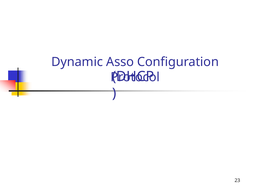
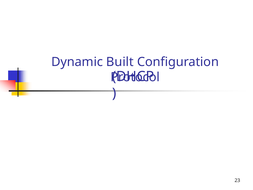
Asso: Asso -> Built
